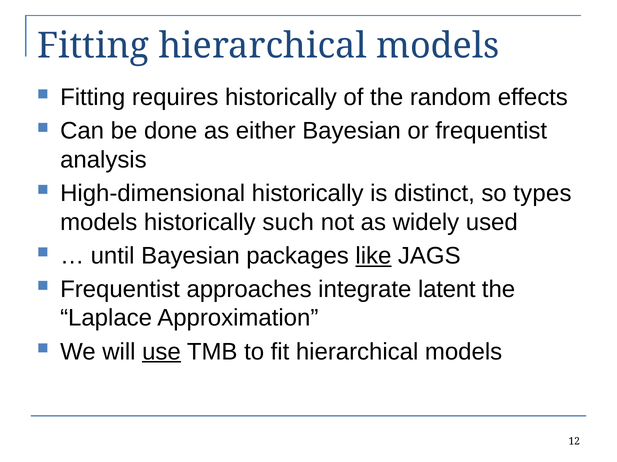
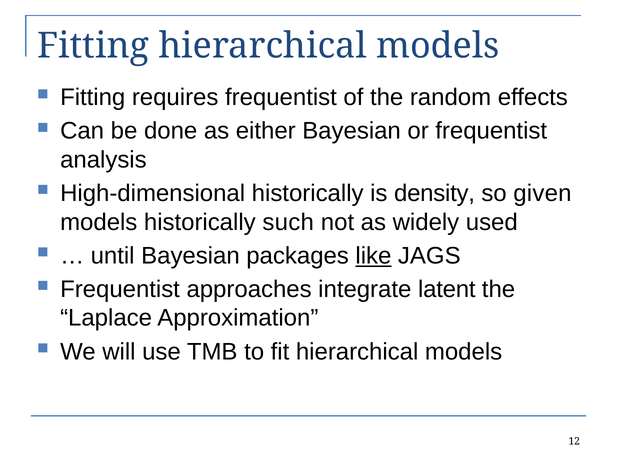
requires historically: historically -> frequentist
distinct: distinct -> density
types: types -> given
use underline: present -> none
